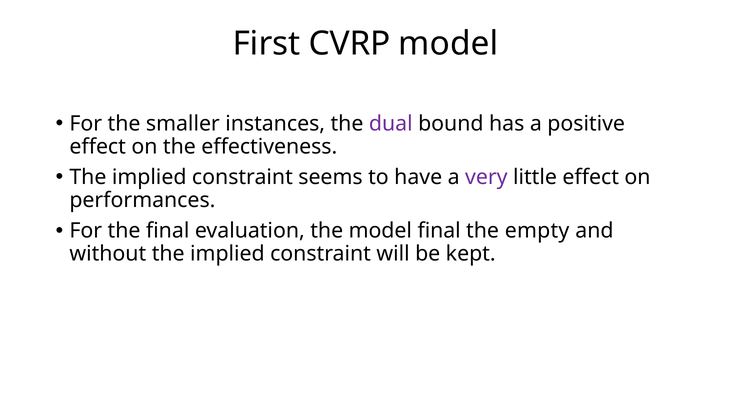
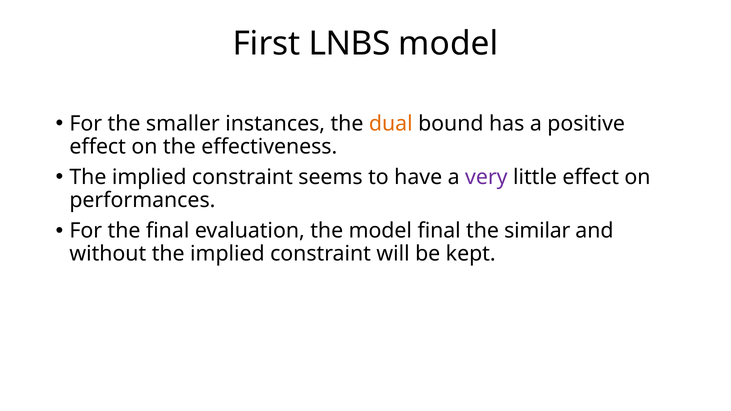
CVRP: CVRP -> LNBS
dual colour: purple -> orange
empty: empty -> similar
